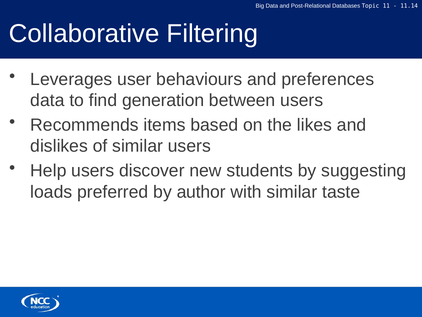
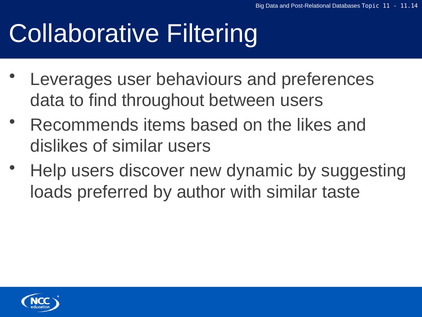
generation: generation -> throughout
students: students -> dynamic
